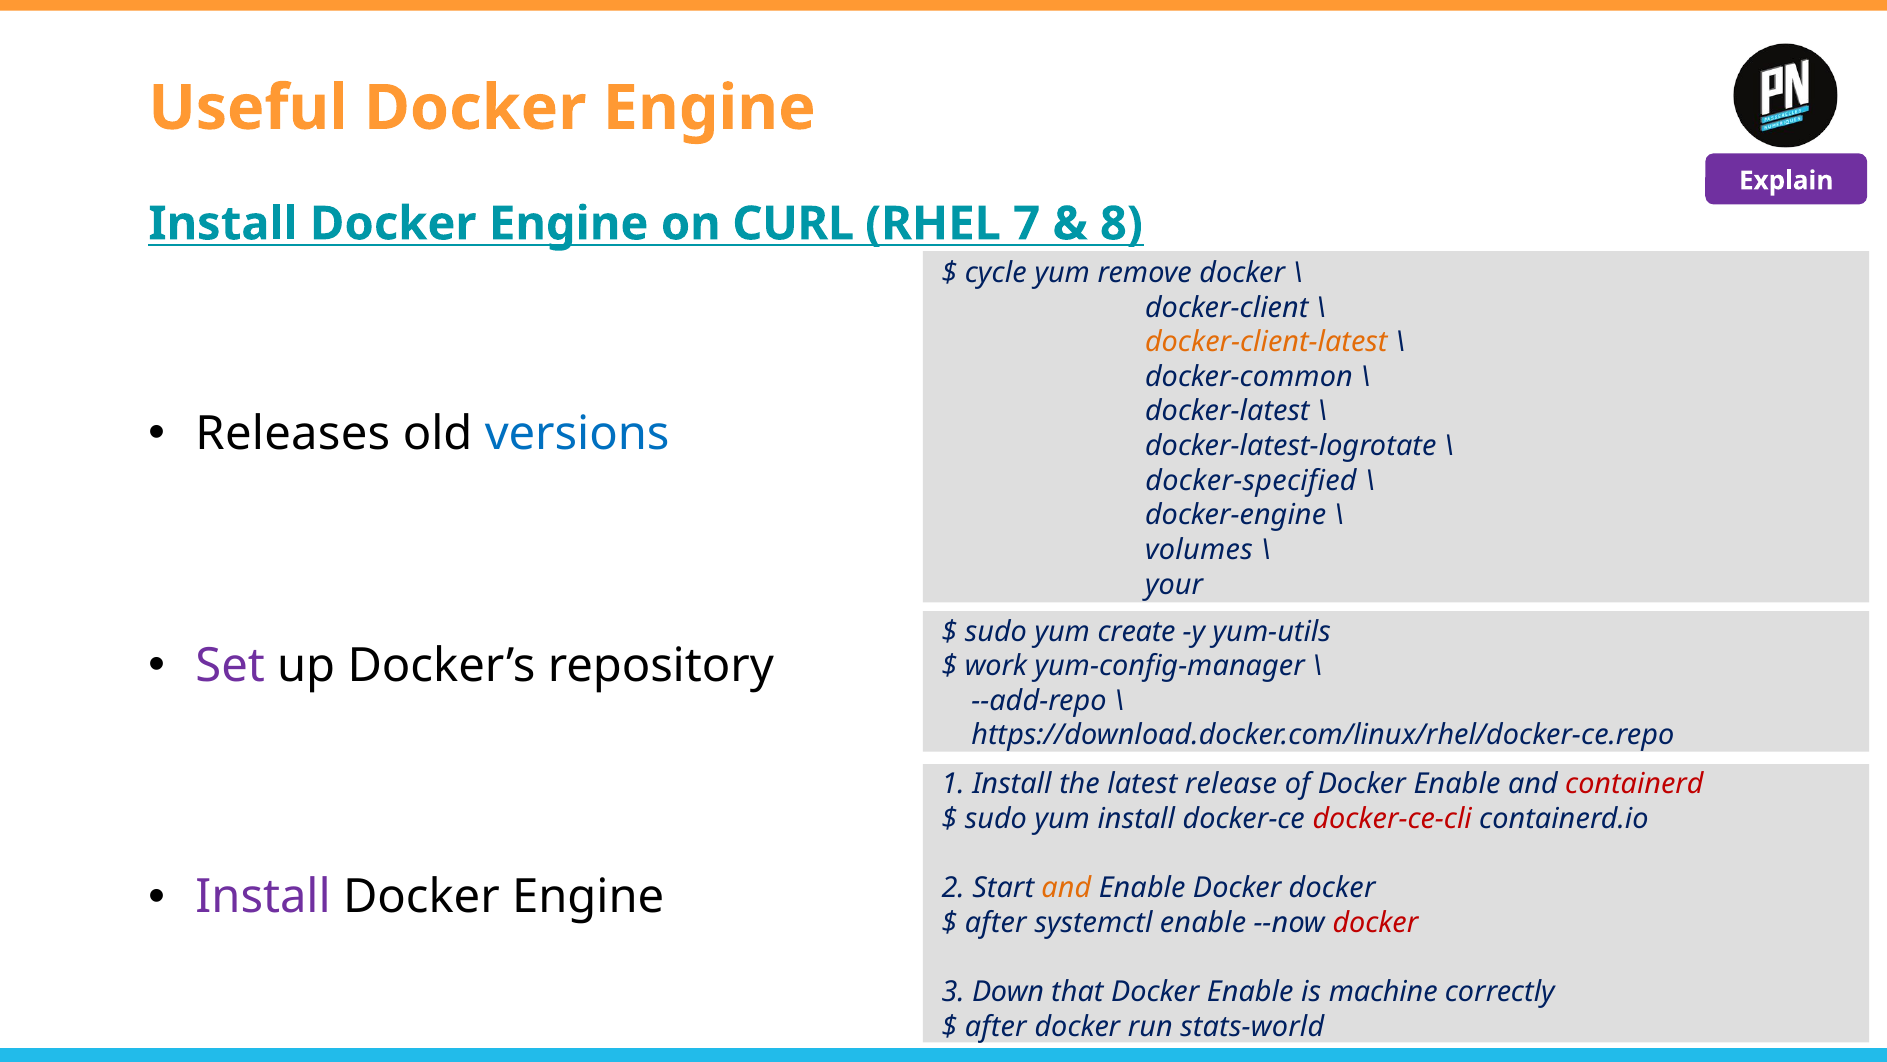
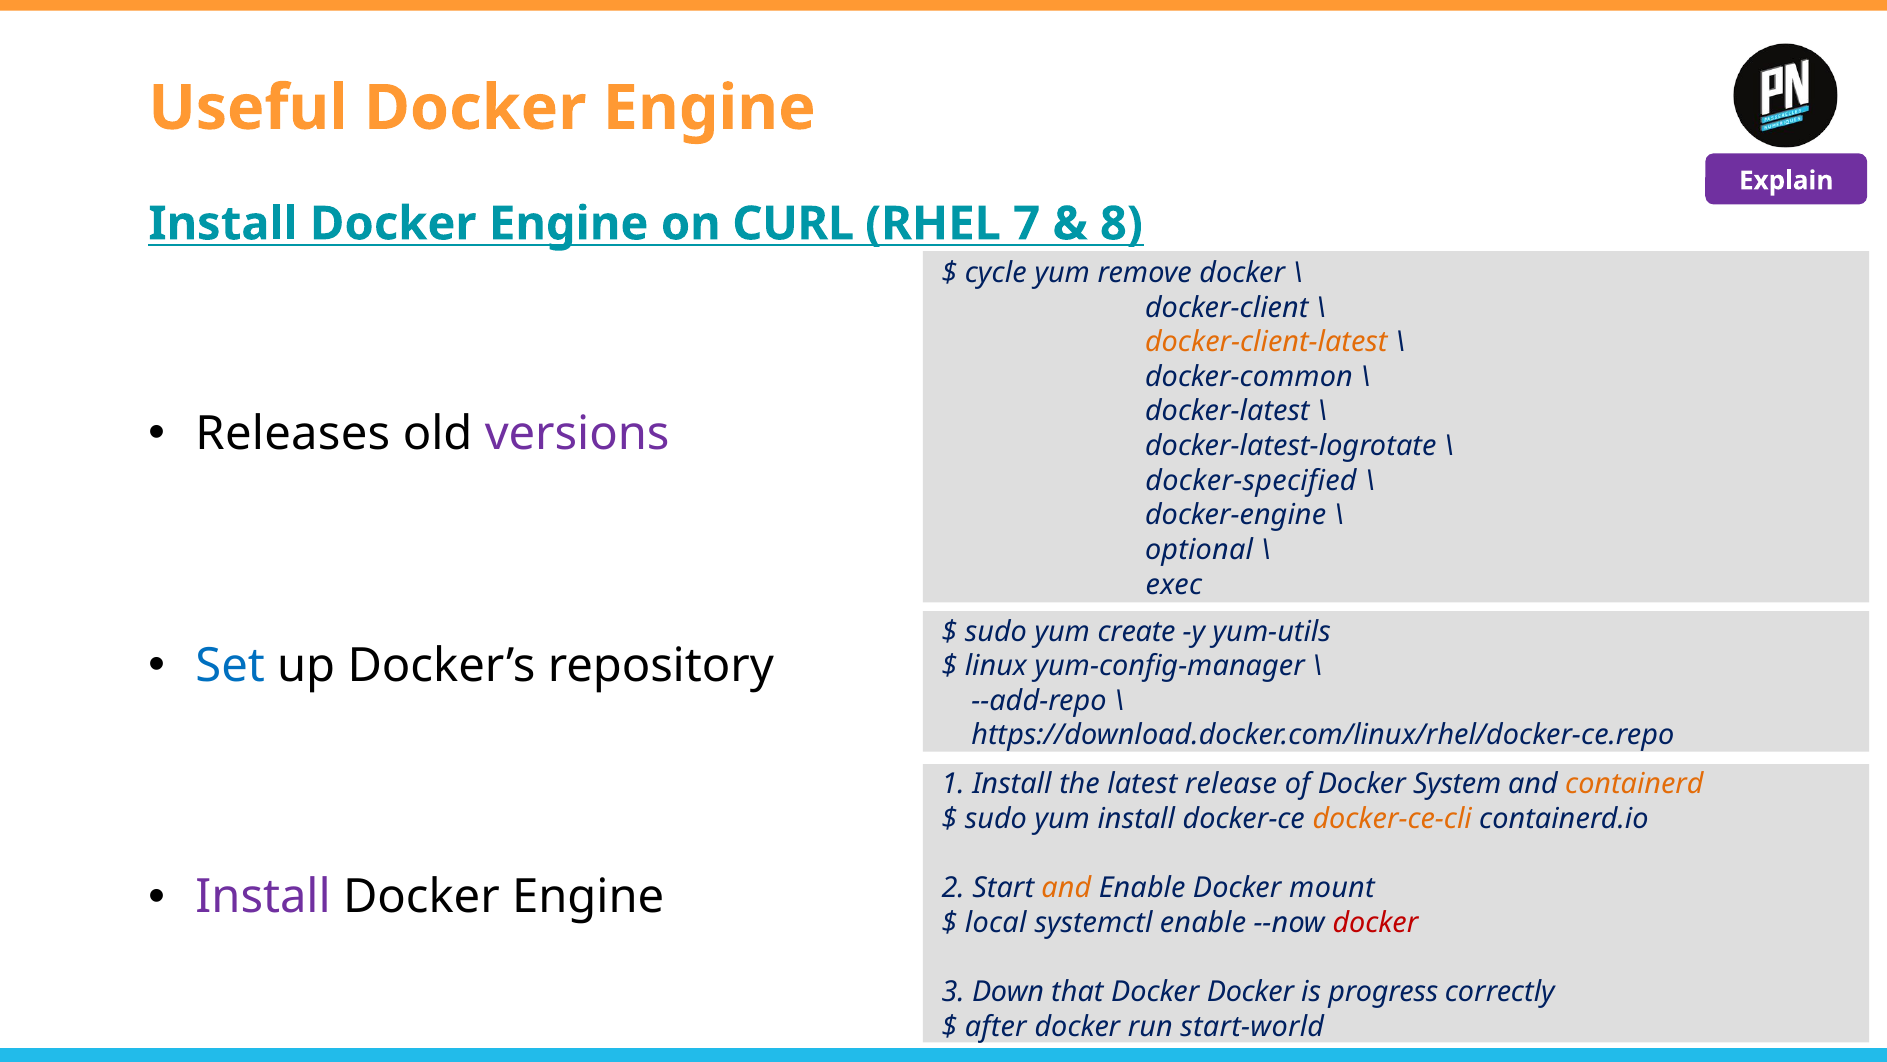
versions colour: blue -> purple
volumes: volumes -> optional
your: your -> exec
Set colour: purple -> blue
work: work -> linux
of Docker Enable: Enable -> System
containerd colour: red -> orange
docker-ce-cli colour: red -> orange
Docker docker: docker -> mount
after at (996, 922): after -> local
that Docker Enable: Enable -> Docker
machine: machine -> progress
stats-world: stats-world -> start-world
